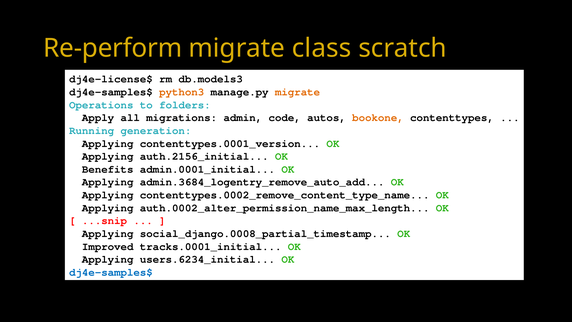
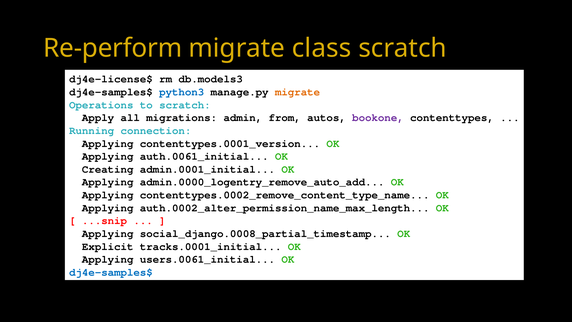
python3 colour: orange -> blue
to folders: folders -> scratch
code: code -> from
bookone colour: orange -> purple
generation: generation -> connection
auth.2156_initial: auth.2156_initial -> auth.0061_initial
Benefits: Benefits -> Creating
admin.3684_logentry_remove_auto_add: admin.3684_logentry_remove_auto_add -> admin.0000_logentry_remove_auto_add
Improved: Improved -> Explicit
users.6234_initial: users.6234_initial -> users.0061_initial
